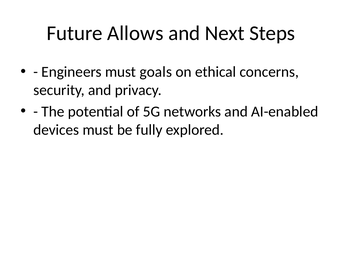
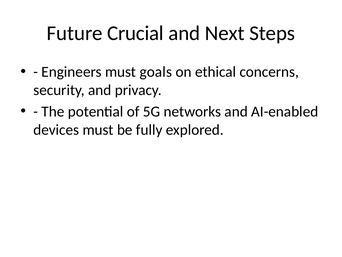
Allows: Allows -> Crucial
